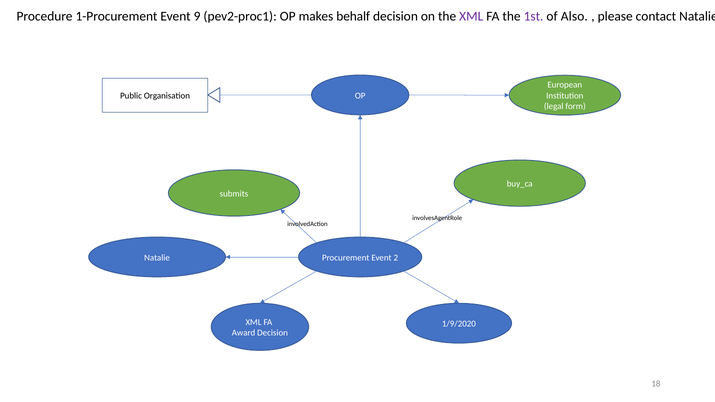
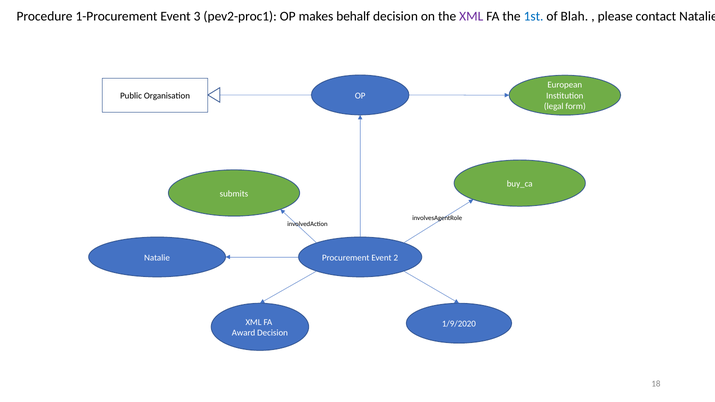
9: 9 -> 3
1st colour: purple -> blue
Also: Also -> Blah
